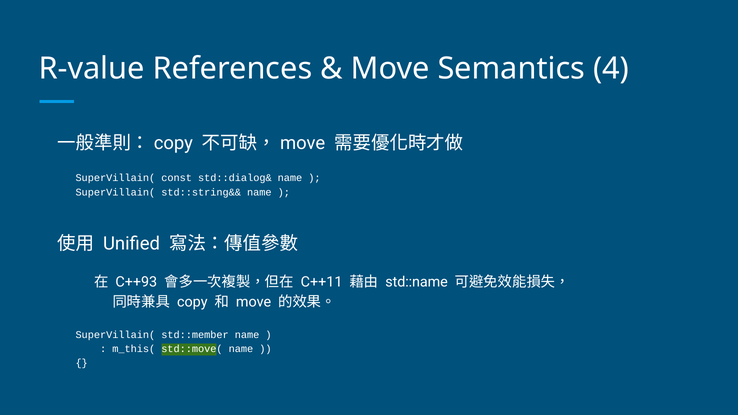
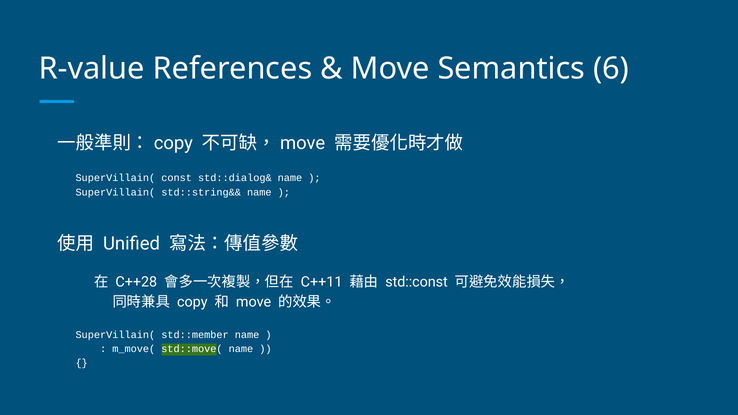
4: 4 -> 6
C++93: C++93 -> C++28
std::name: std::name -> std::const
m_this(: m_this( -> m_move(
